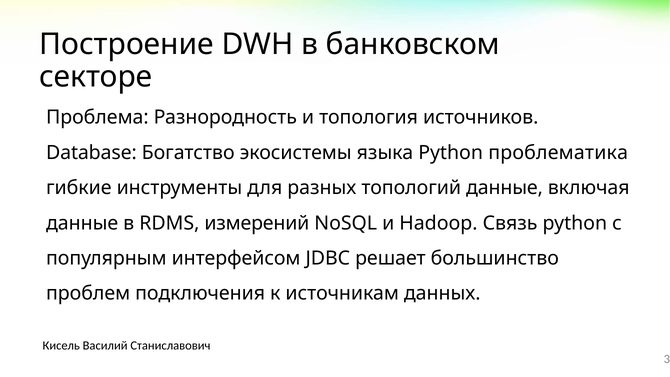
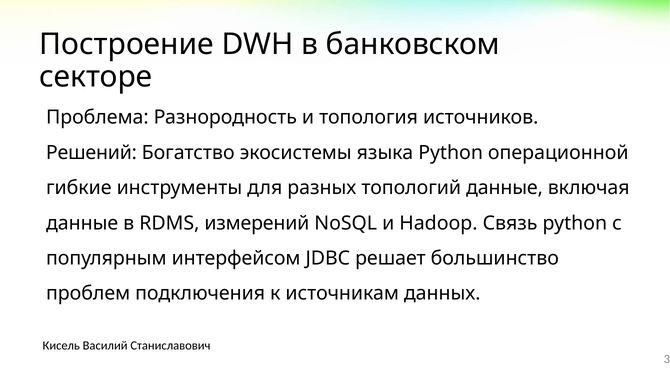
Database: Database -> Решений
проблематика: проблематика -> операционной
